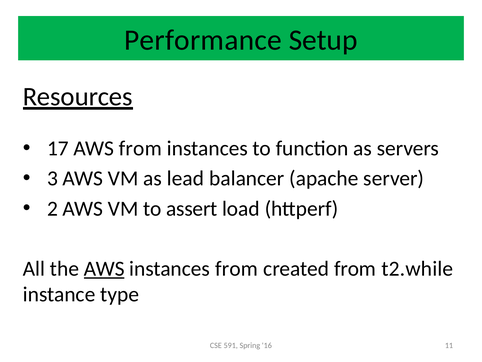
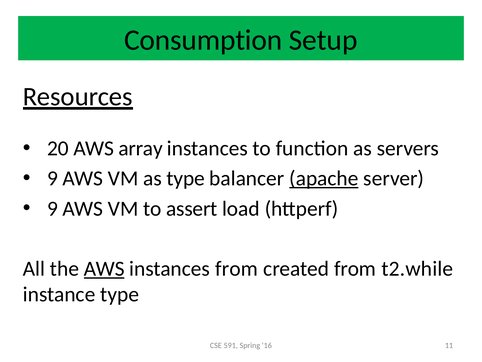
Performance: Performance -> Consumption
17: 17 -> 20
AWS from: from -> array
3 at (52, 178): 3 -> 9
as lead: lead -> type
apache underline: none -> present
2 at (52, 208): 2 -> 9
